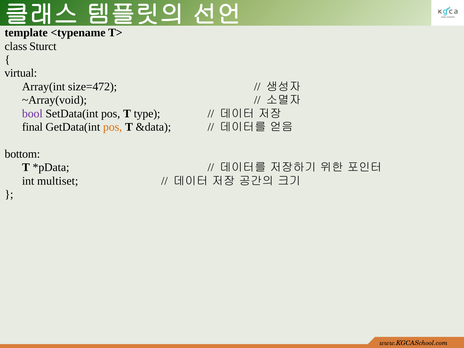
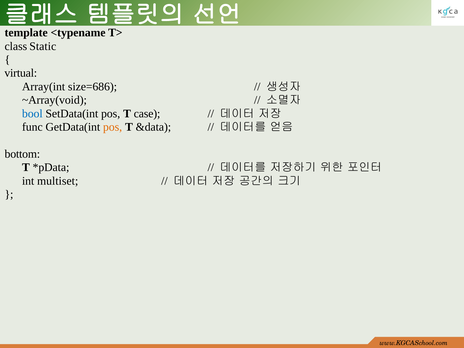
Sturct: Sturct -> Static
size=472: size=472 -> size=686
bool colour: purple -> blue
type: type -> case
final: final -> func
